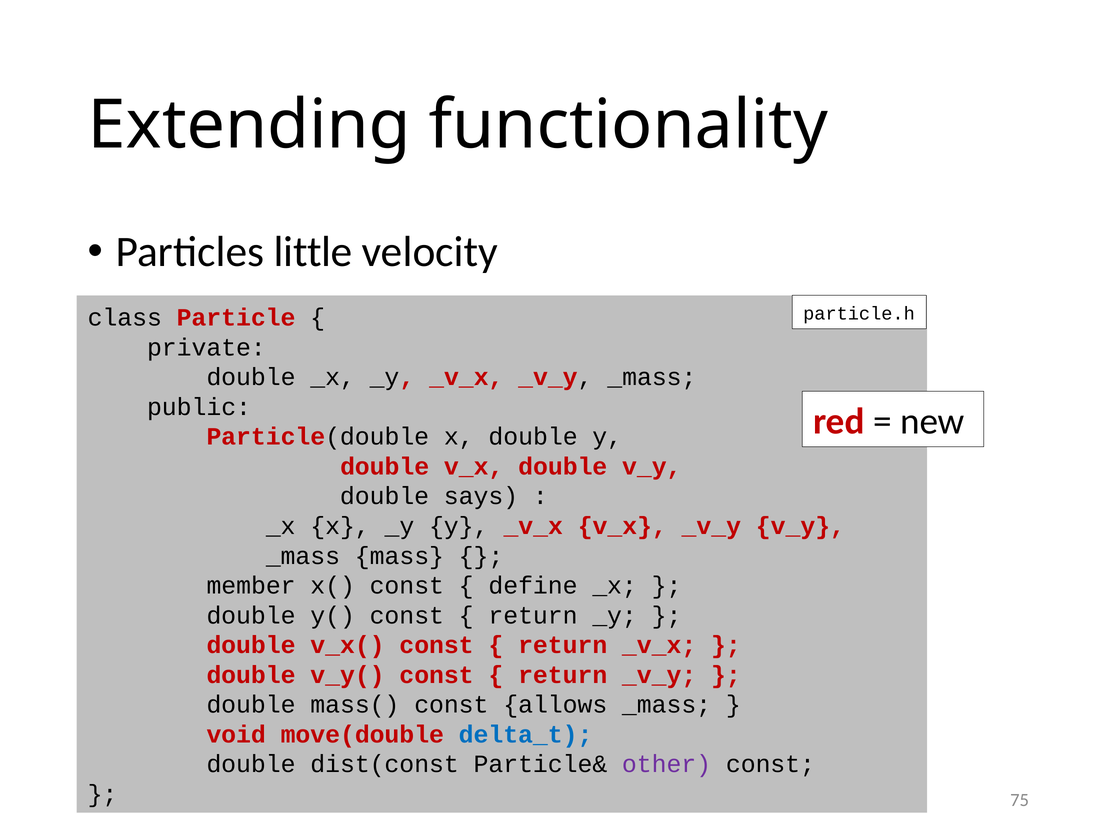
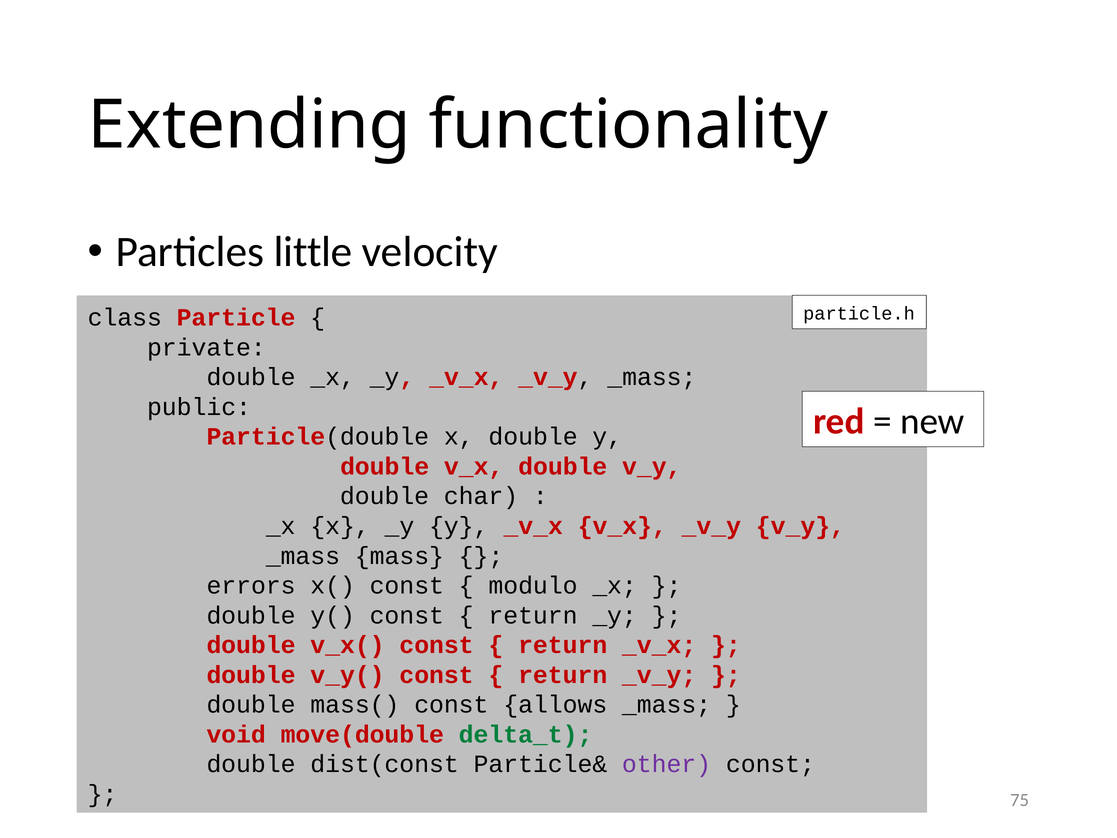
says: says -> char
member: member -> errors
define: define -> modulo
delta_t colour: blue -> green
